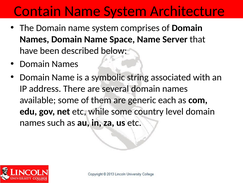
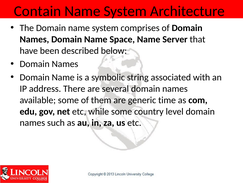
each: each -> time
